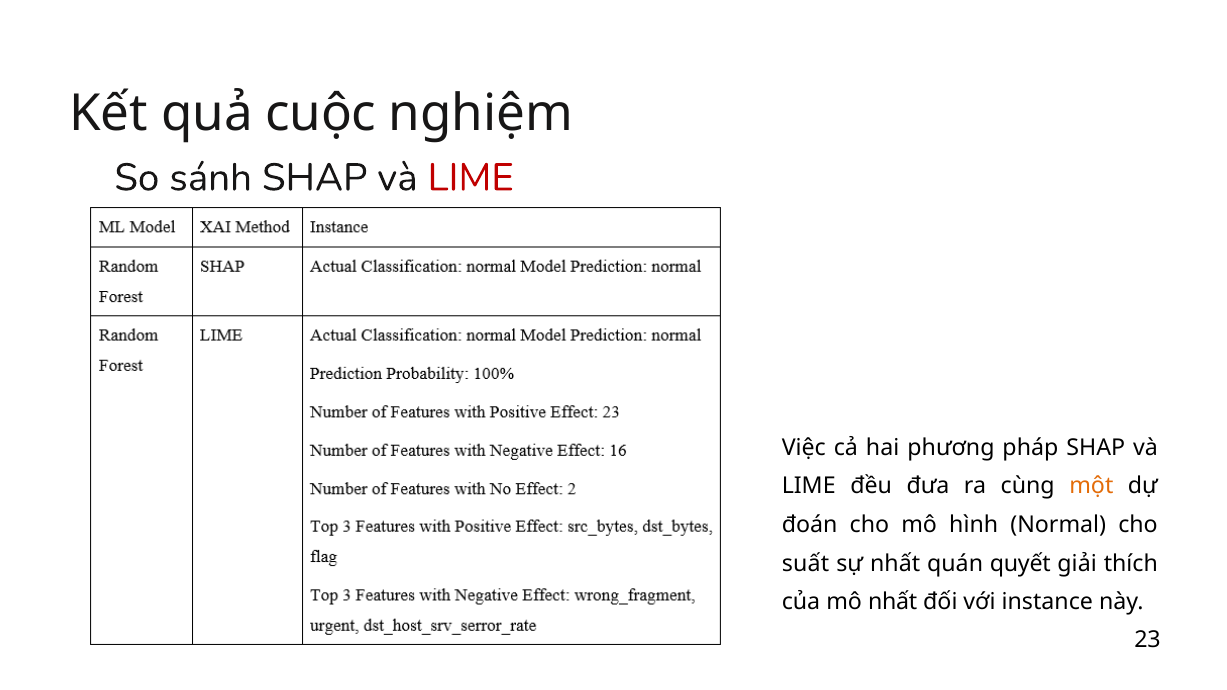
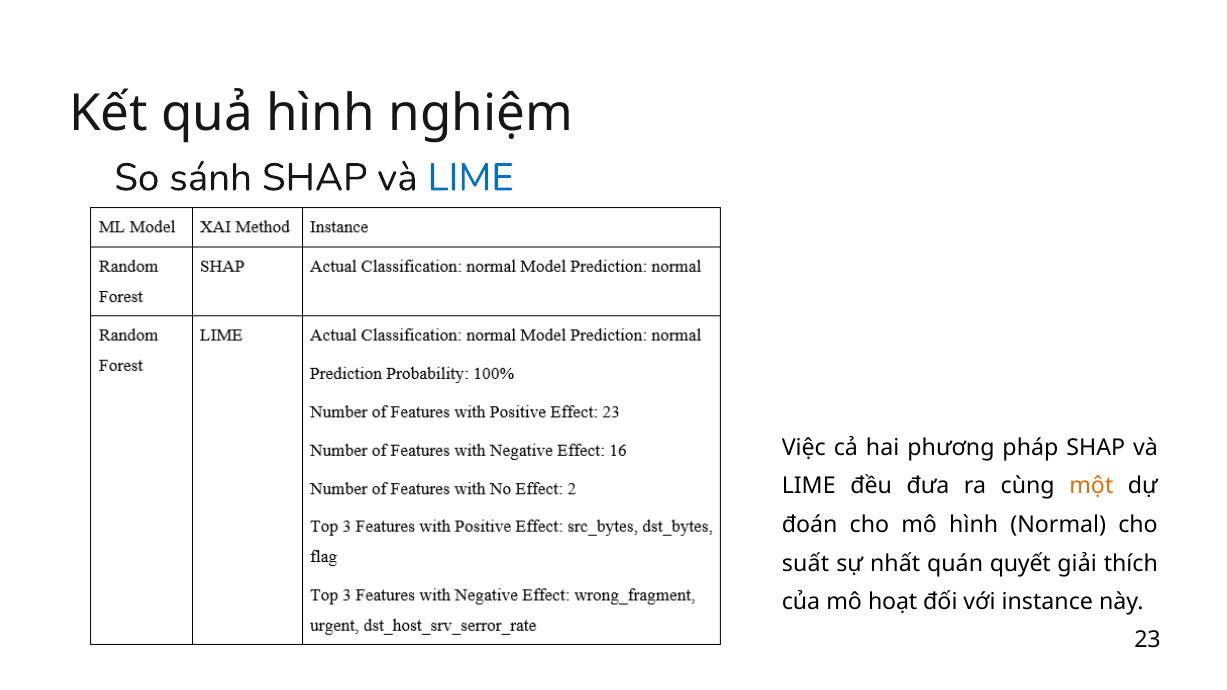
quả cuộc: cuộc -> hình
LIME at (471, 178) colour: red -> blue
mô nhất: nhất -> hoạt
